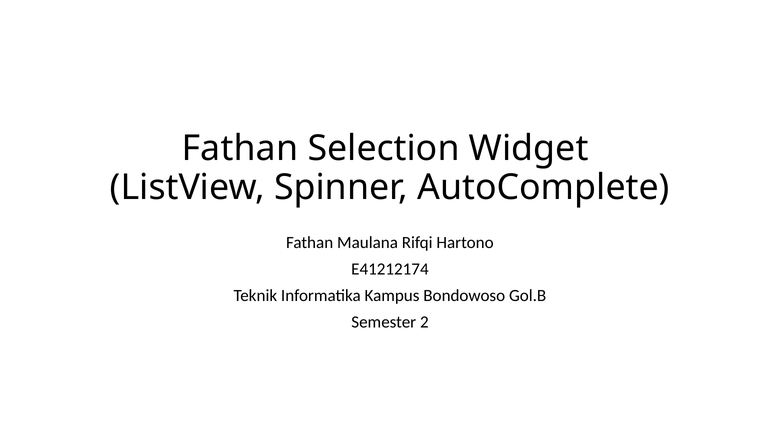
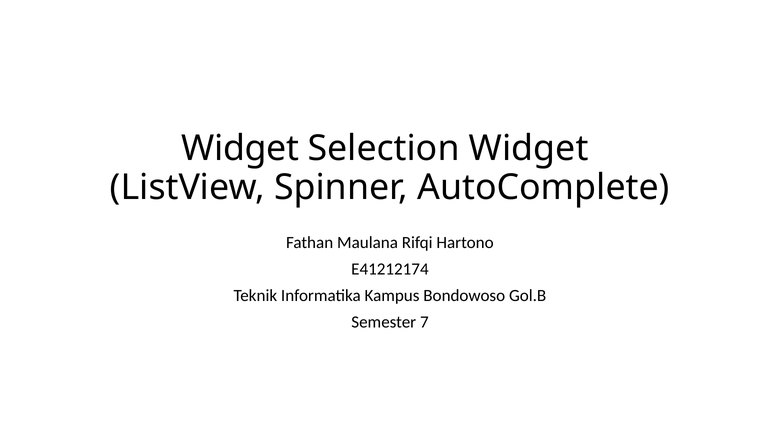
Fathan at (240, 149): Fathan -> Widget
2: 2 -> 7
